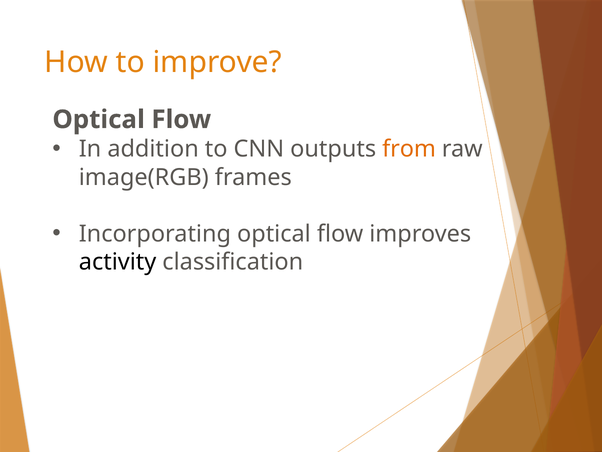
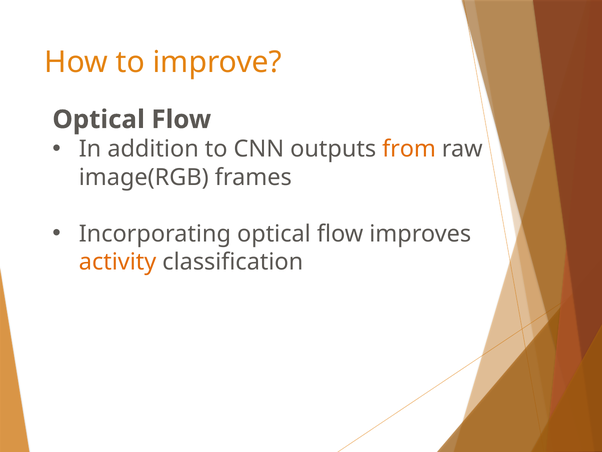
activity colour: black -> orange
